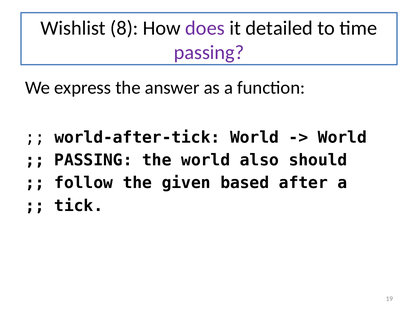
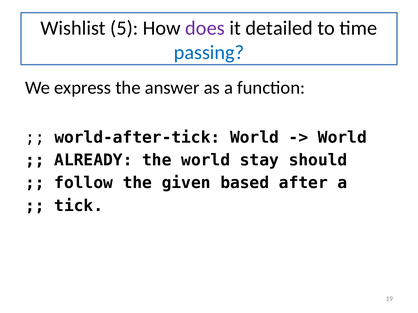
8: 8 -> 5
passing at (209, 53) colour: purple -> blue
PASSING at (93, 160): PASSING -> ALREADY
also: also -> stay
